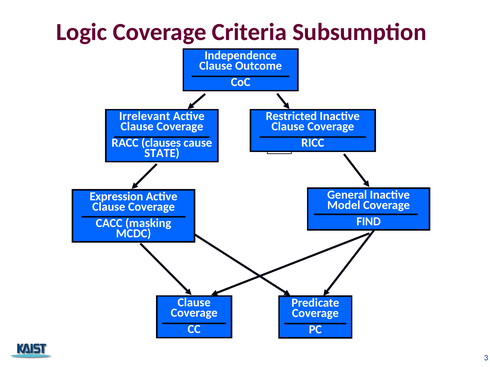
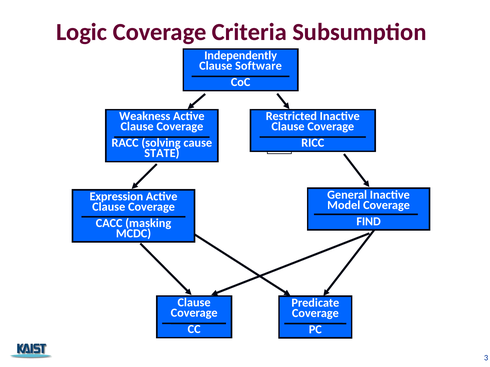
Independence: Independence -> Independently
Outcome: Outcome -> Software
Irrelevant: Irrelevant -> Weakness
clauses: clauses -> solving
